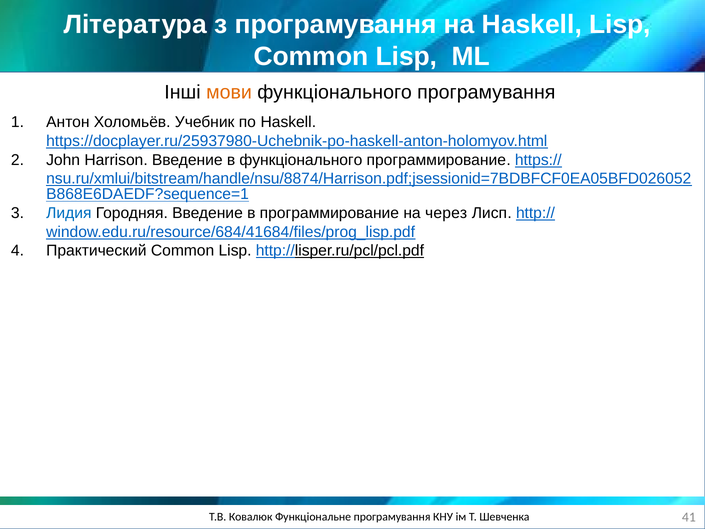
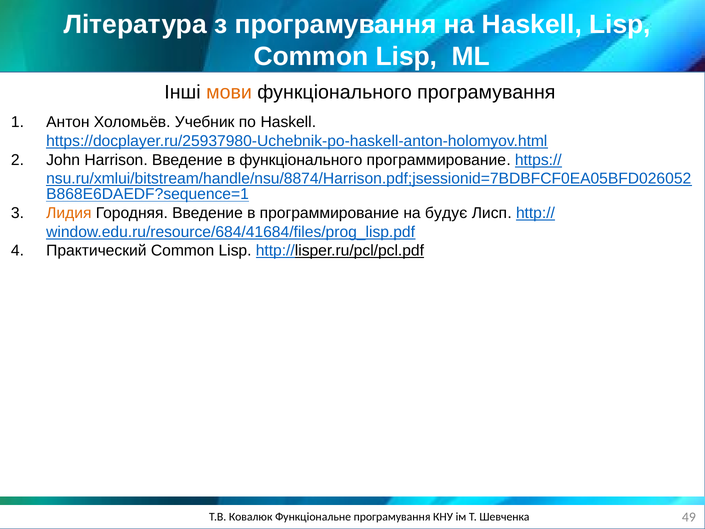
Лидия colour: blue -> orange
через: через -> будує
41: 41 -> 49
